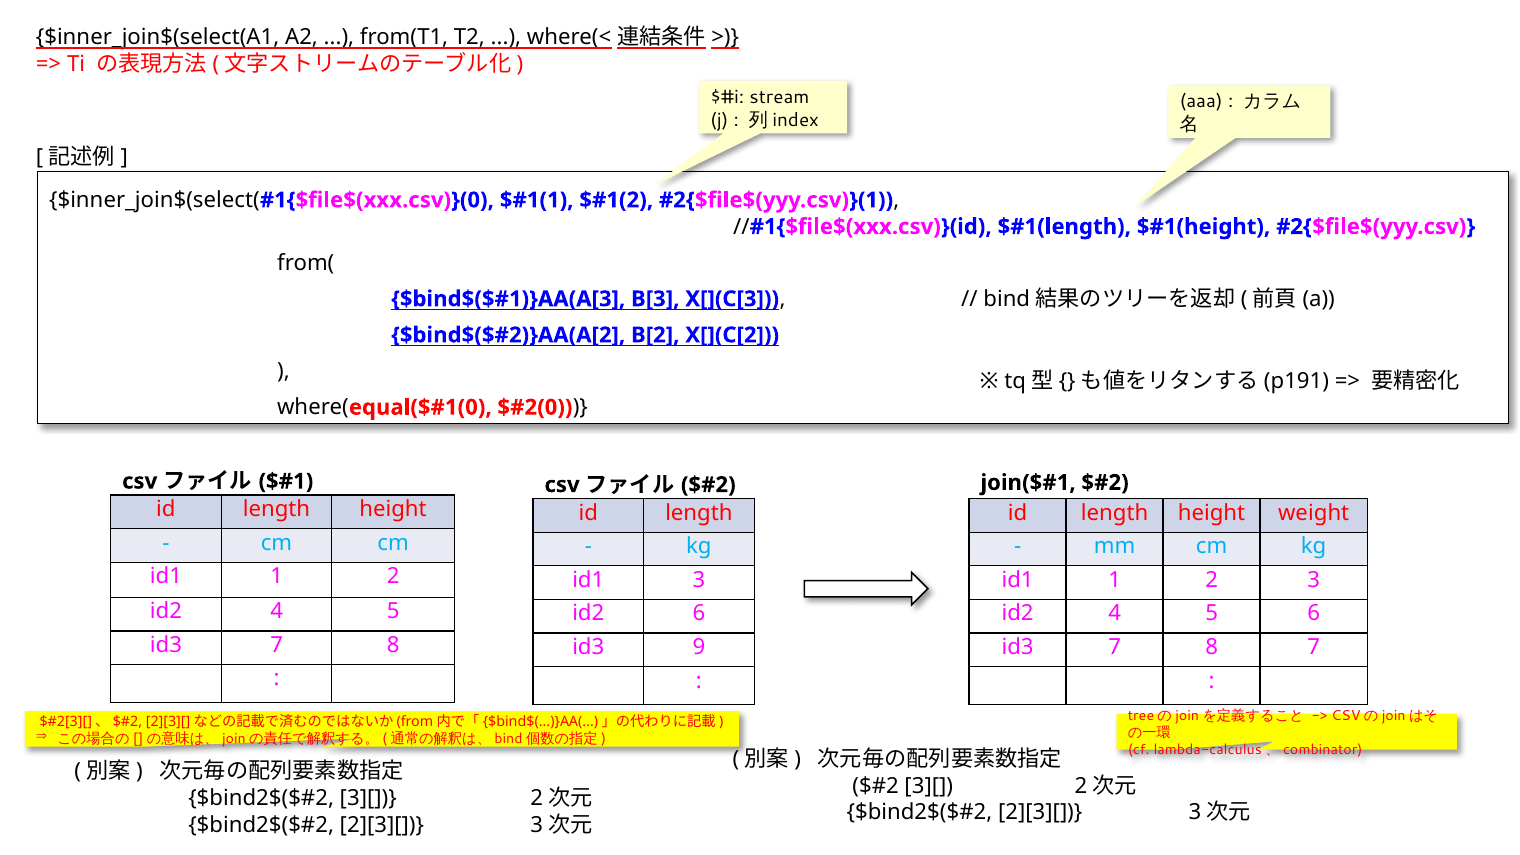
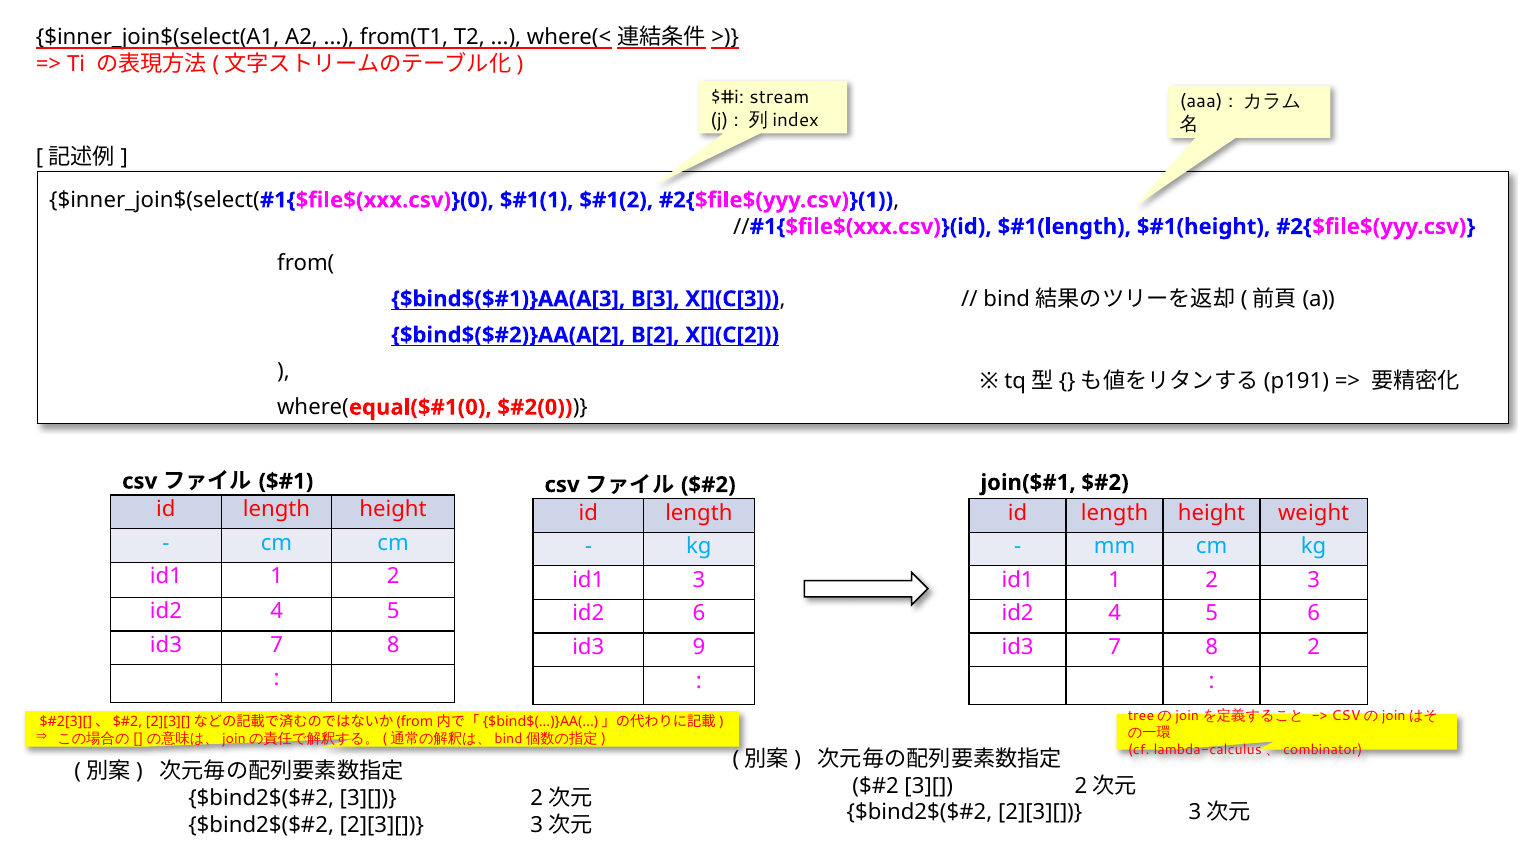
8 7: 7 -> 2
